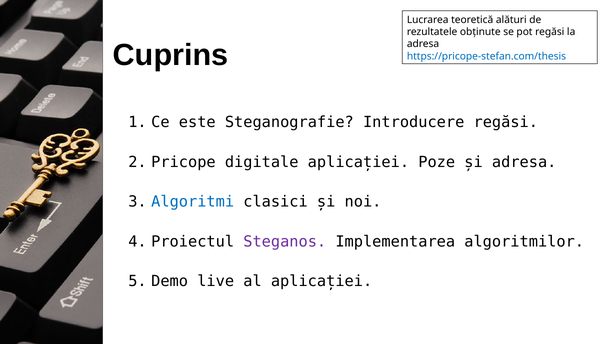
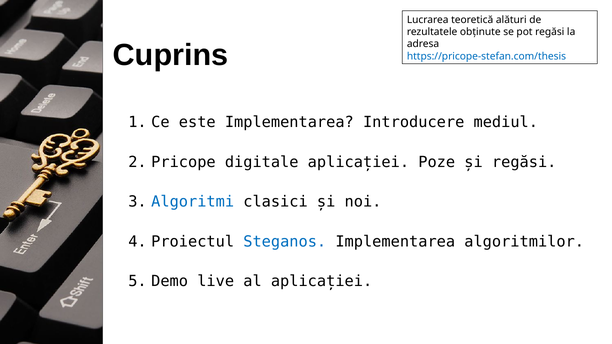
este Steganografie: Steganografie -> Implementarea
Introducere regăsi: regăsi -> mediul
și adresa: adresa -> regăsi
Steganos colour: purple -> blue
